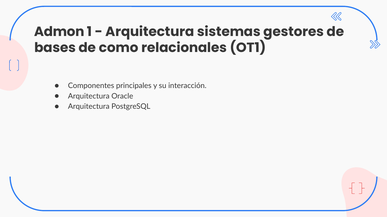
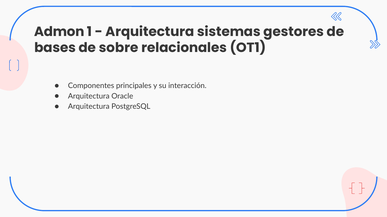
como: como -> sobre
